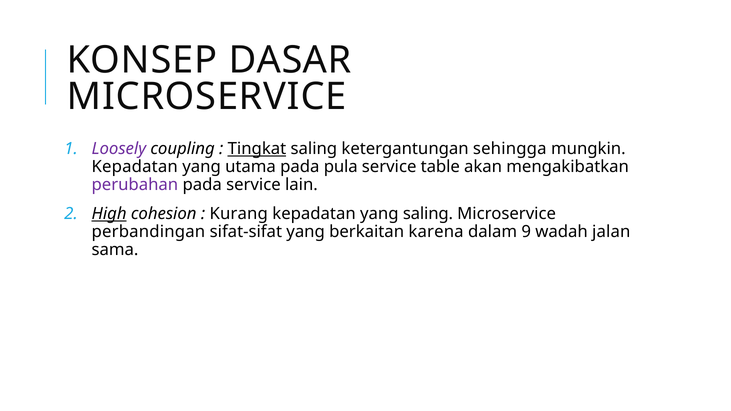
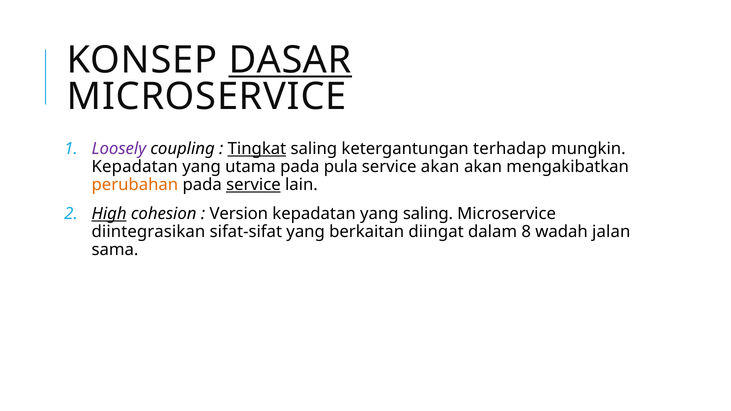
DASAR underline: none -> present
sehingga: sehingga -> terhadap
service table: table -> akan
perubahan colour: purple -> orange
service at (253, 185) underline: none -> present
Kurang: Kurang -> Version
perbandingan: perbandingan -> diintegrasikan
karena: karena -> diingat
9: 9 -> 8
